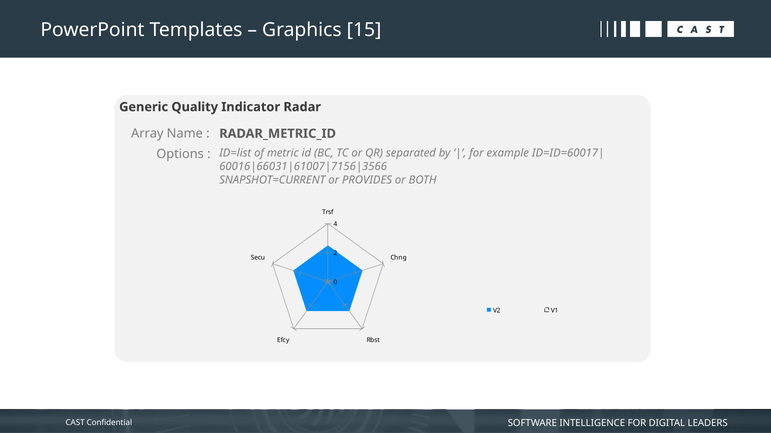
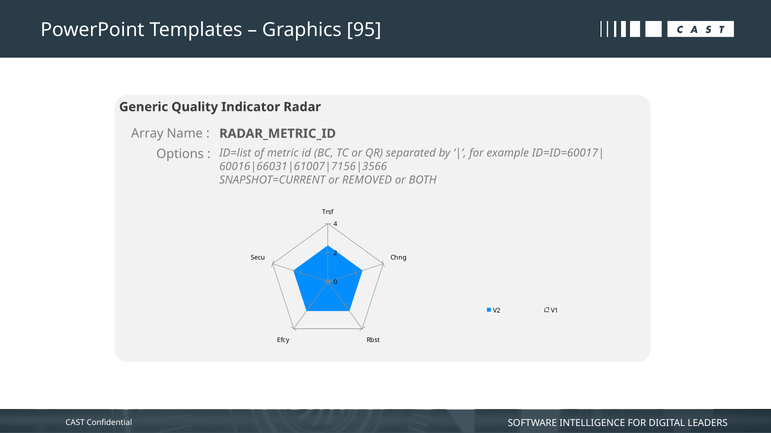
15: 15 -> 95
PROVIDES: PROVIDES -> REMOVED
